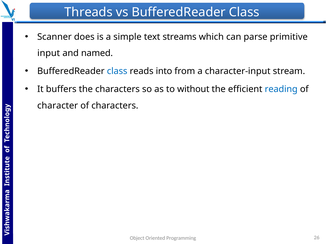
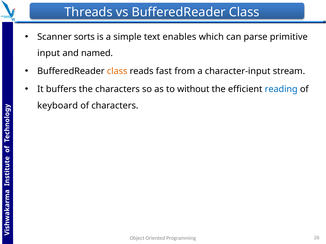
does: does -> sorts
streams: streams -> enables
class at (117, 71) colour: blue -> orange
into: into -> fast
character: character -> keyboard
